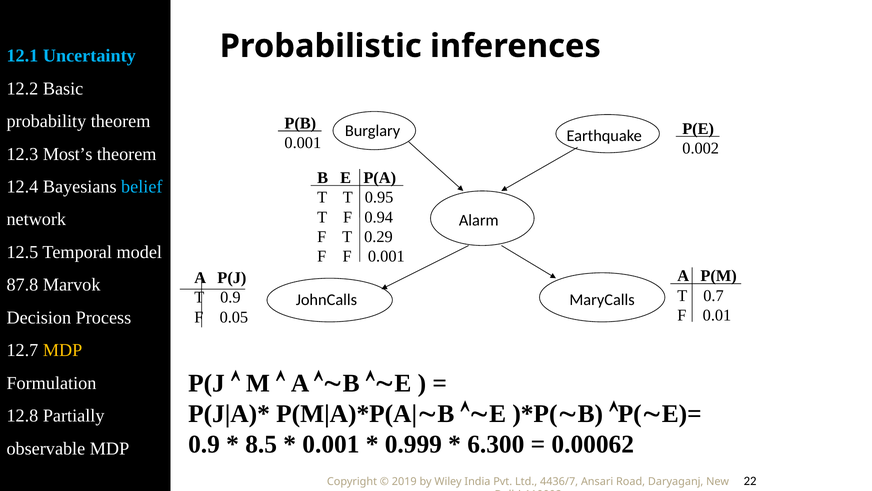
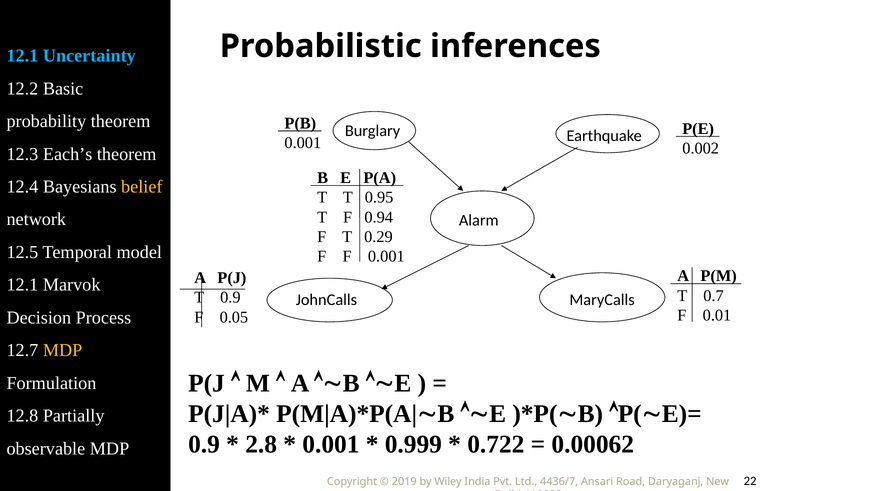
Most’s: Most’s -> Each’s
belief colour: light blue -> yellow
87.8 at (22, 285): 87.8 -> 12.1
8.5: 8.5 -> 2.8
6.300: 6.300 -> 0.722
